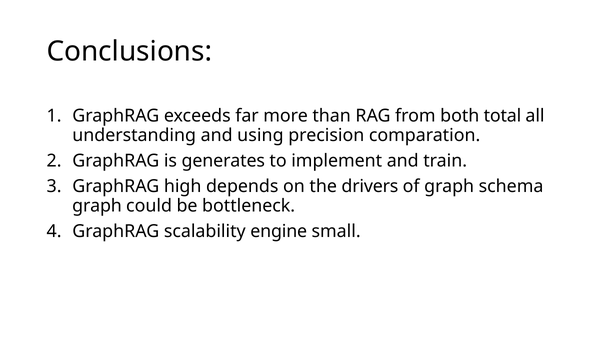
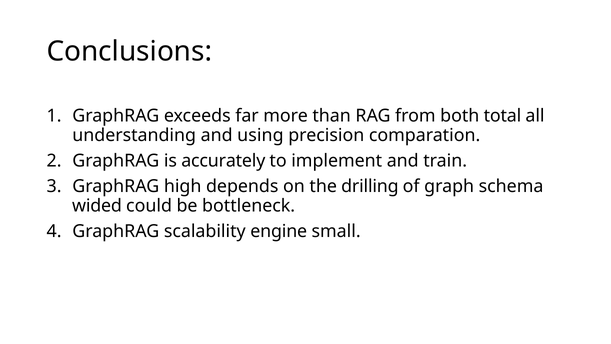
generates: generates -> accurately
drivers: drivers -> drilling
graph at (97, 205): graph -> wided
